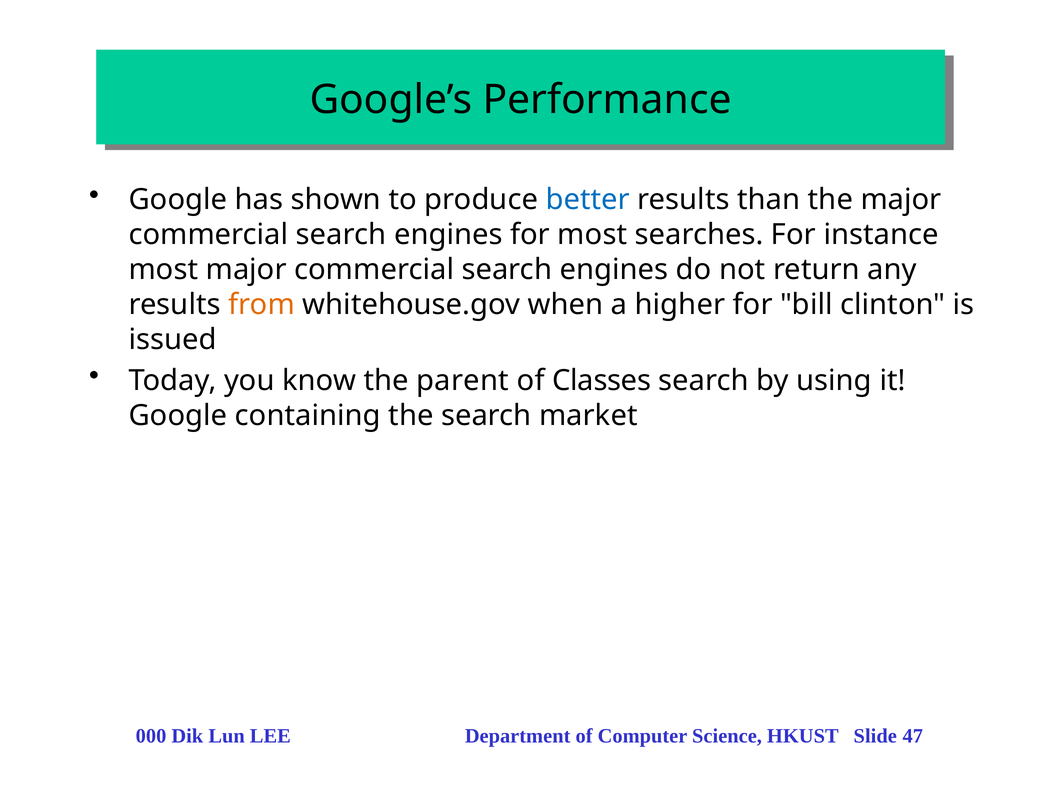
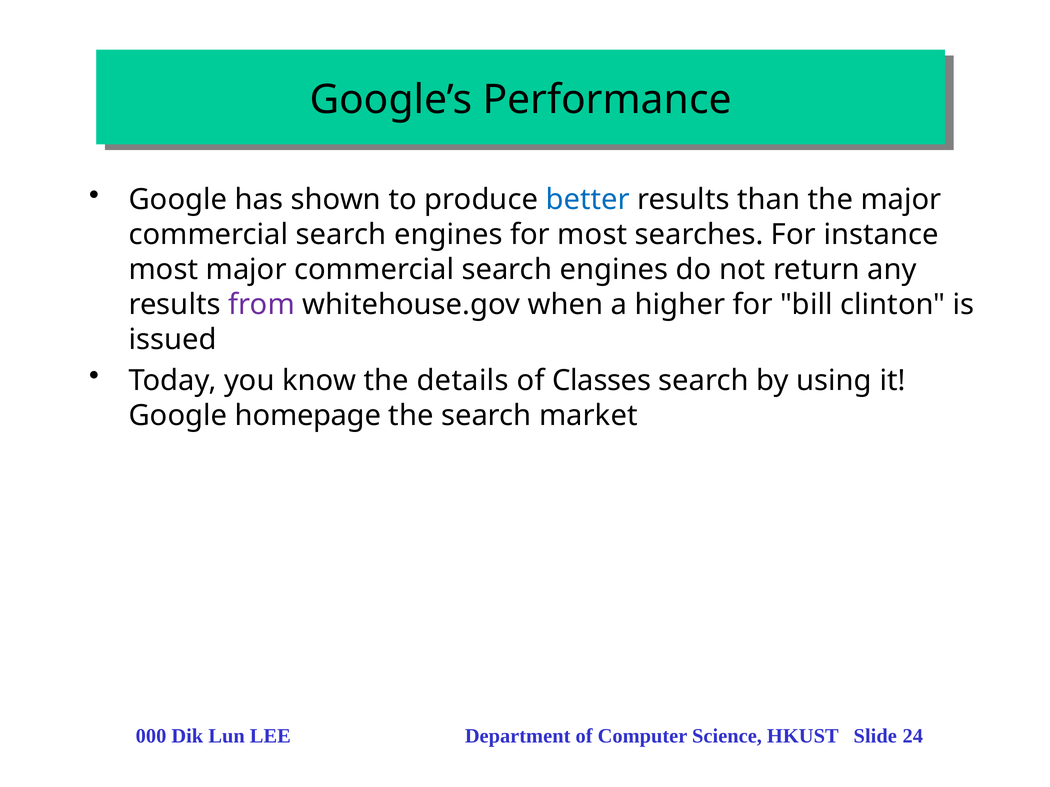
from colour: orange -> purple
parent: parent -> details
containing: containing -> homepage
47: 47 -> 24
